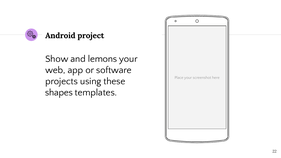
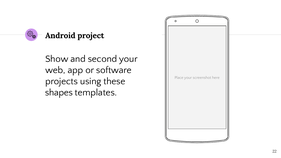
lemons: lemons -> second
